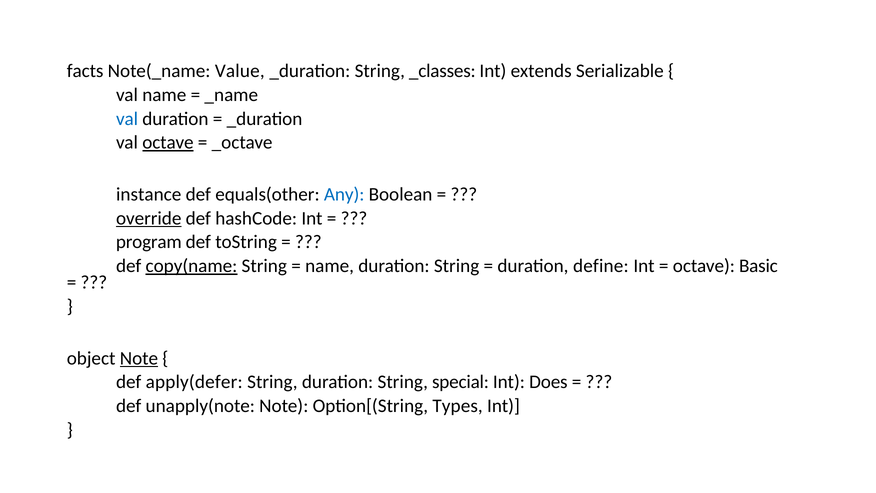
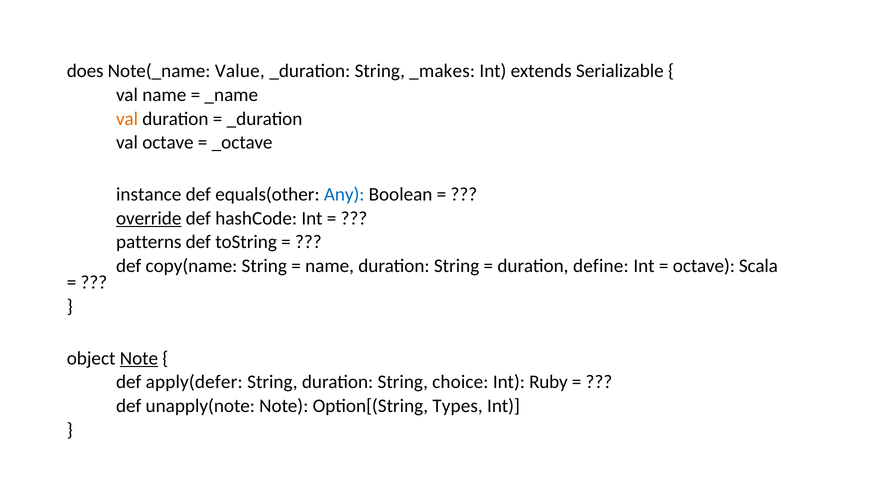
facts: facts -> does
_classes: _classes -> _makes
val at (127, 119) colour: blue -> orange
octave at (168, 142) underline: present -> none
program: program -> patterns
copy(name underline: present -> none
Basic: Basic -> Scala
special: special -> choice
Does: Does -> Ruby
